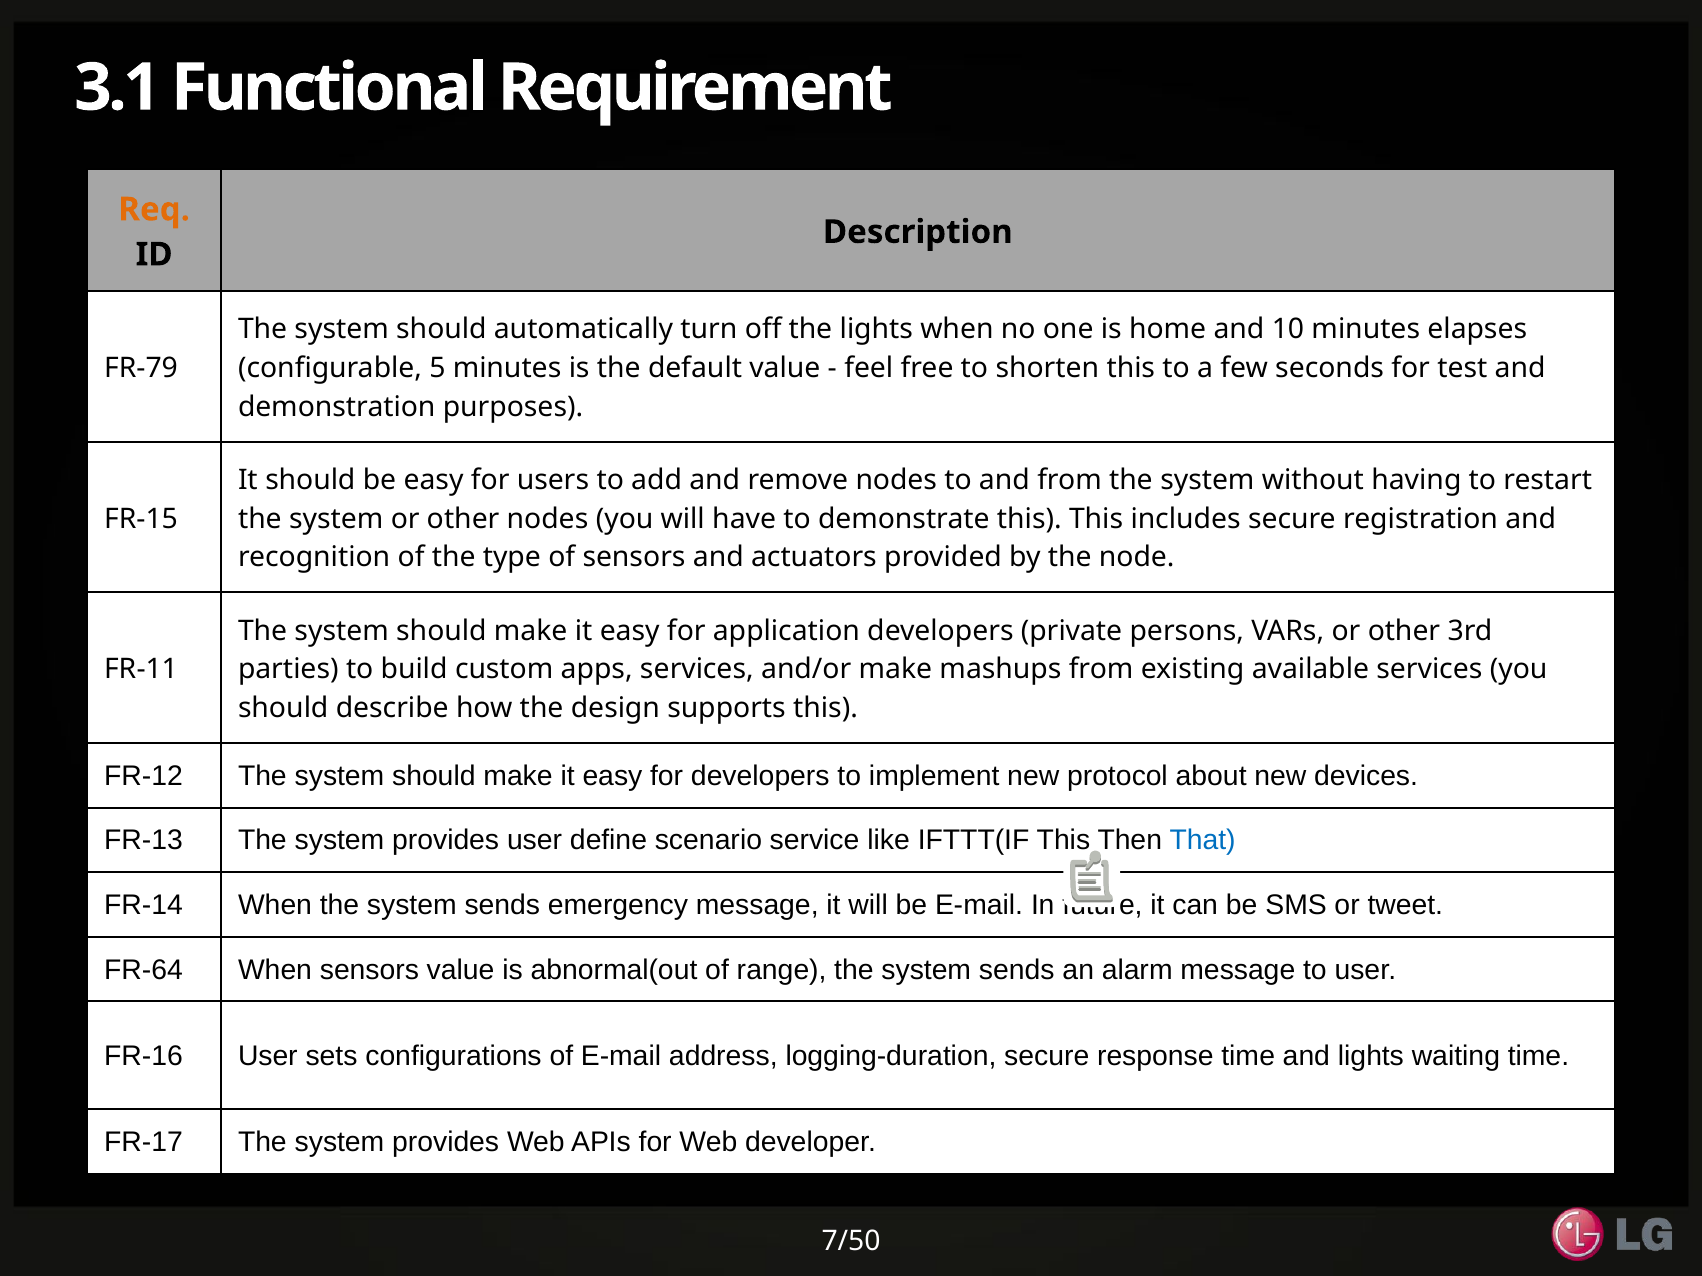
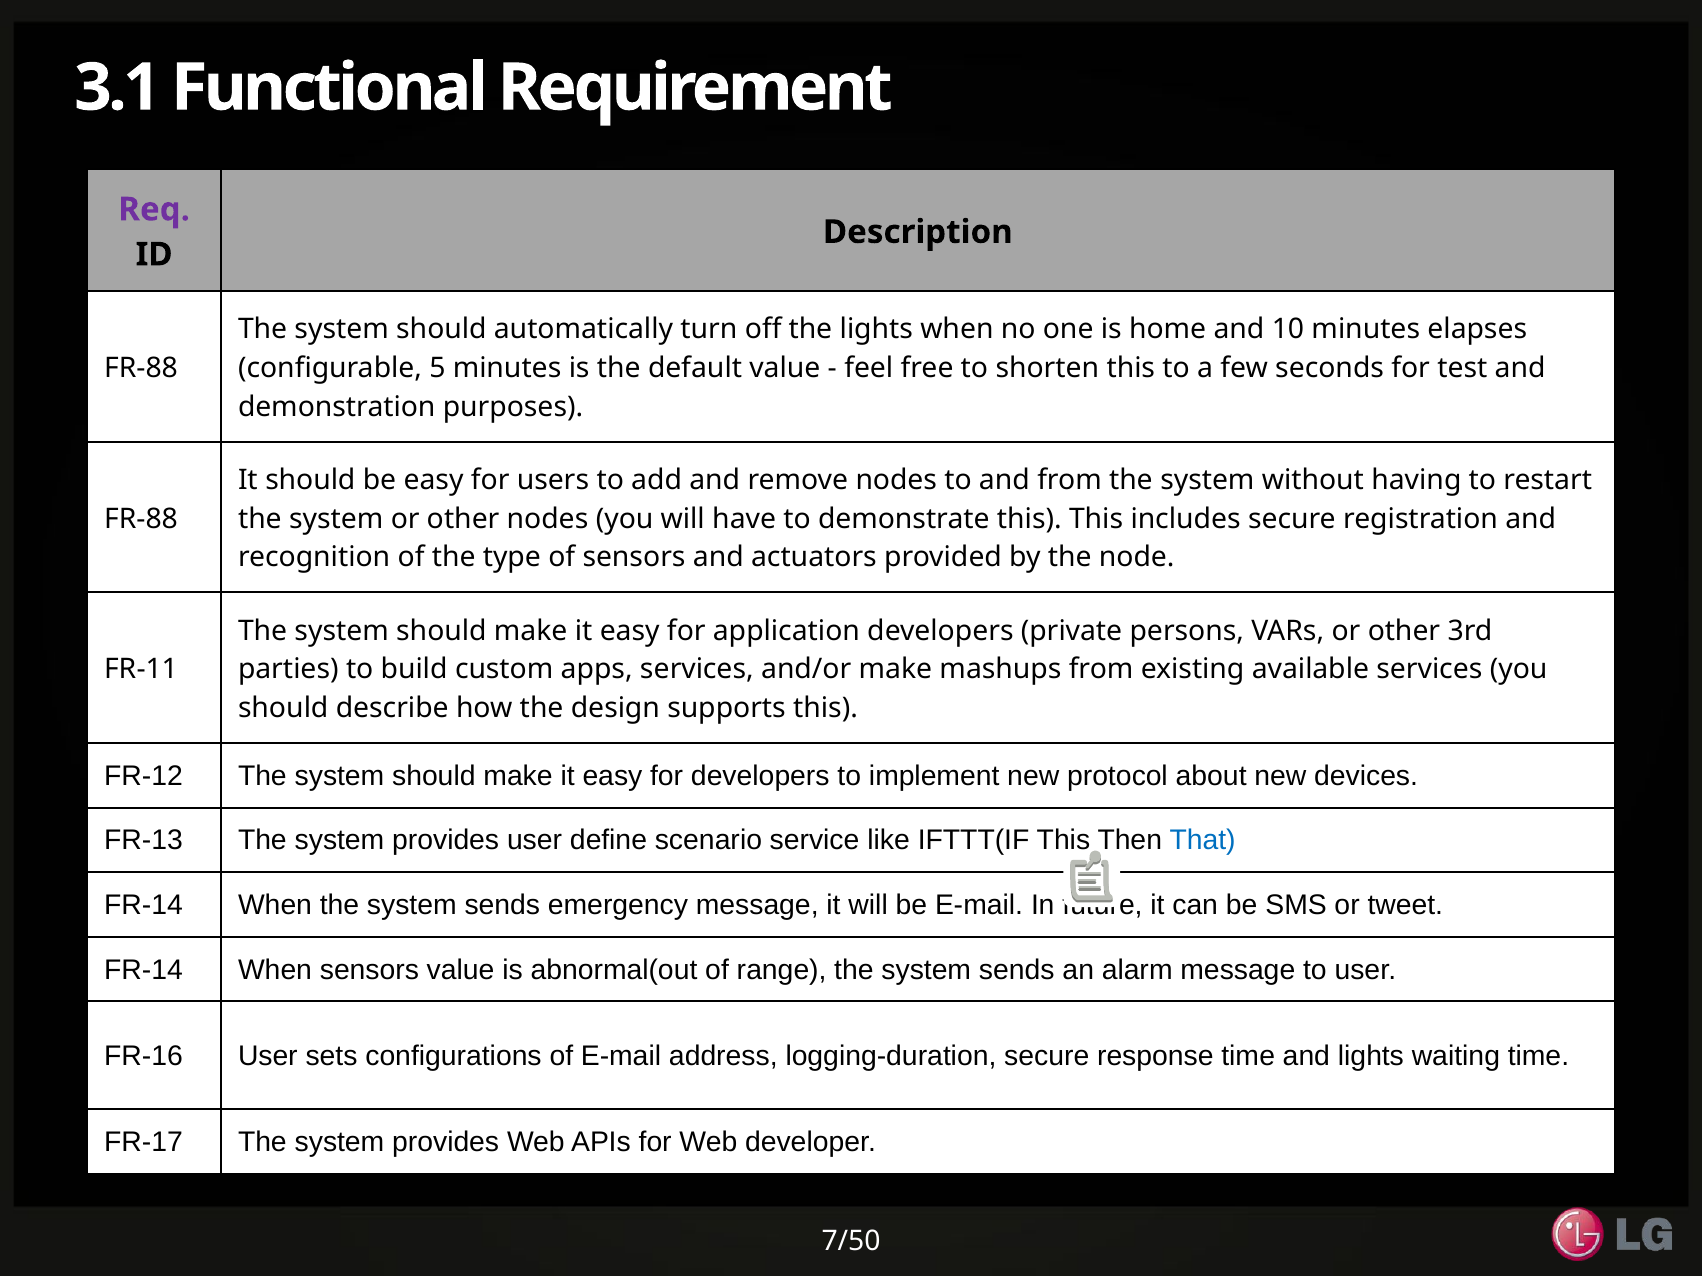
Req colour: orange -> purple
FR-79 at (141, 368): FR-79 -> FR-88
FR-15 at (141, 519): FR-15 -> FR-88
FR-64 at (144, 970): FR-64 -> FR-14
